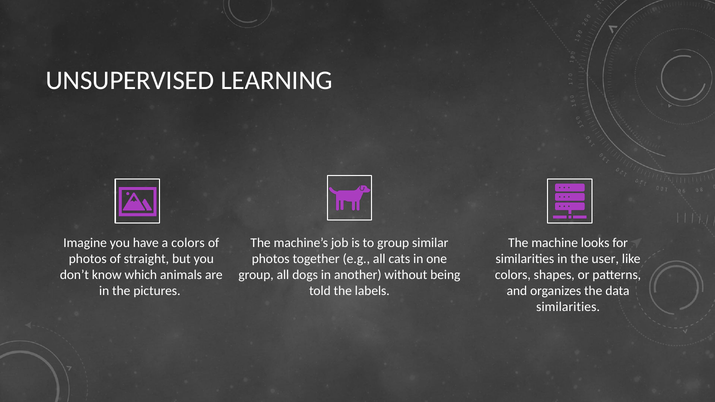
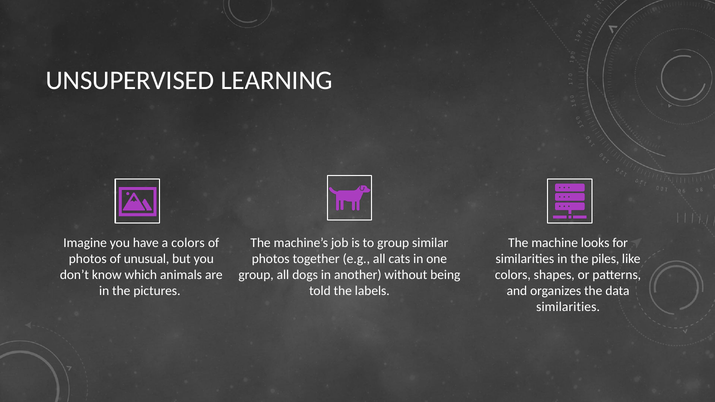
straight: straight -> unusual
user: user -> piles
